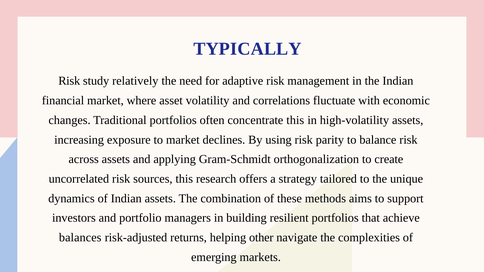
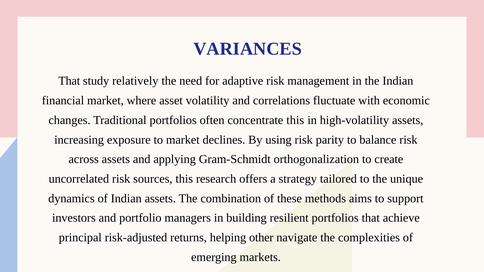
TYPICALLY: TYPICALLY -> VARIANCES
Risk at (69, 81): Risk -> That
balances: balances -> principal
